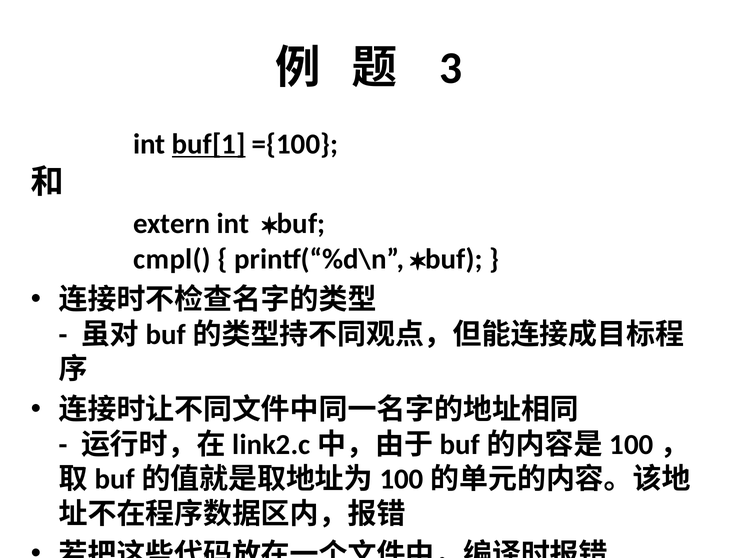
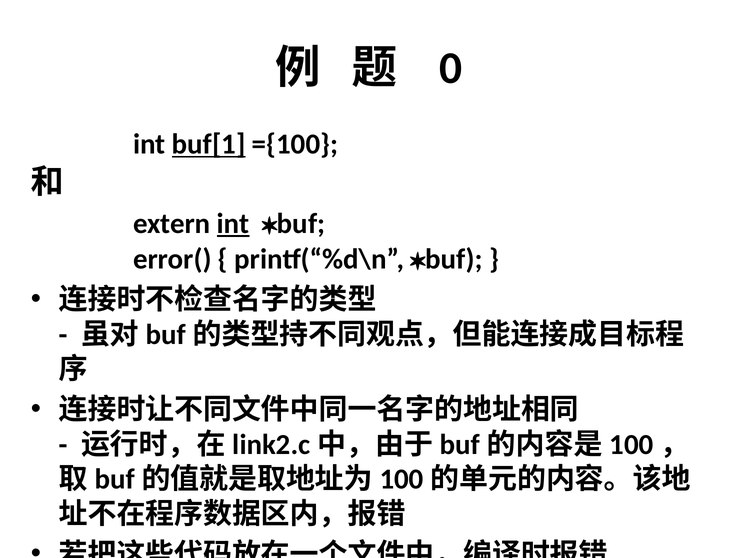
3: 3 -> 0
int at (233, 224) underline: none -> present
cmpl(: cmpl( -> error(
